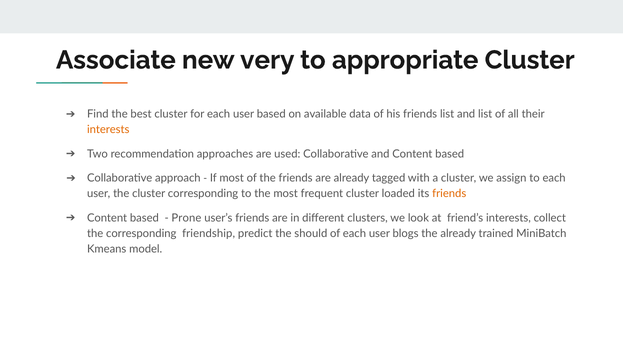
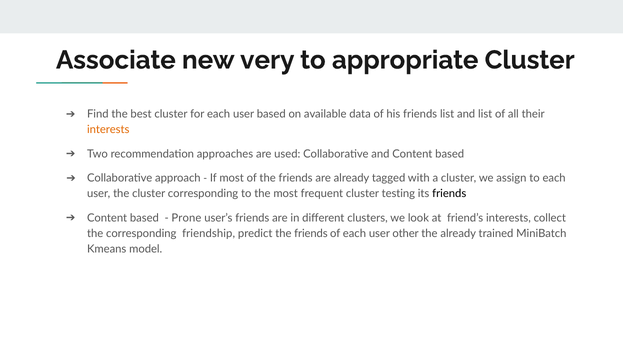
loaded: loaded -> testing
friends at (449, 193) colour: orange -> black
predict the should: should -> friends
blogs: blogs -> other
